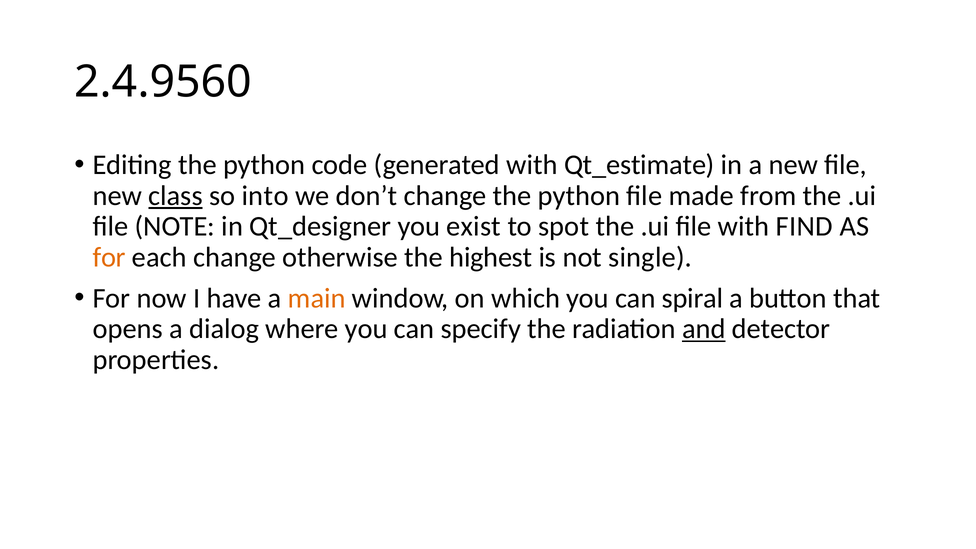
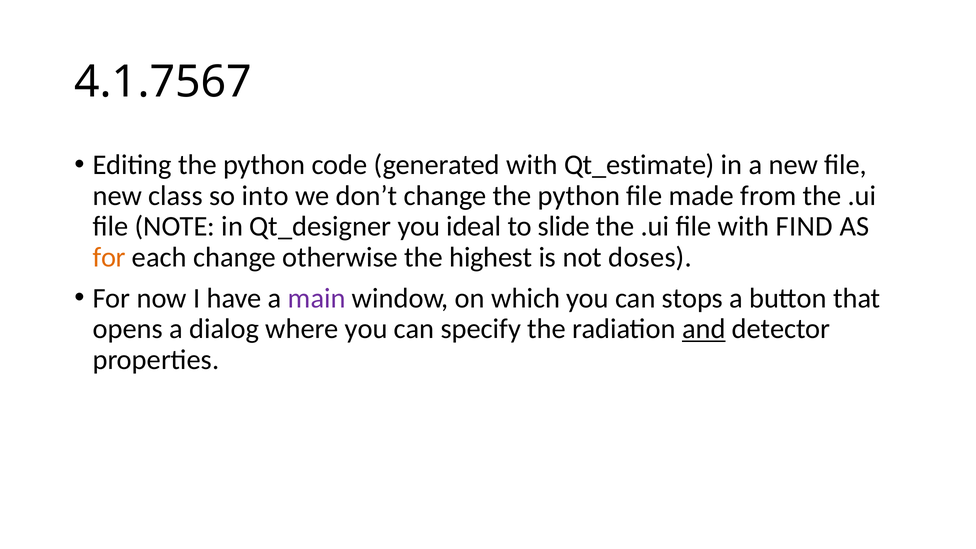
2.4.9560: 2.4.9560 -> 4.1.7567
class underline: present -> none
exist: exist -> ideal
spot: spot -> slide
single: single -> doses
main colour: orange -> purple
spiral: spiral -> stops
